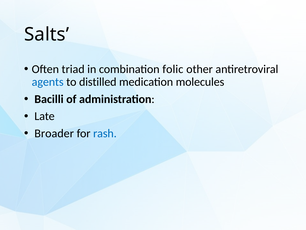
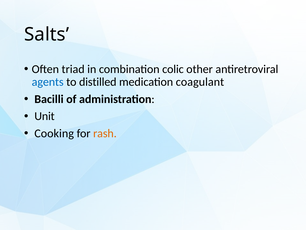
folic: folic -> colic
molecules: molecules -> coagulant
Late: Late -> Unit
Broader: Broader -> Cooking
rash colour: blue -> orange
